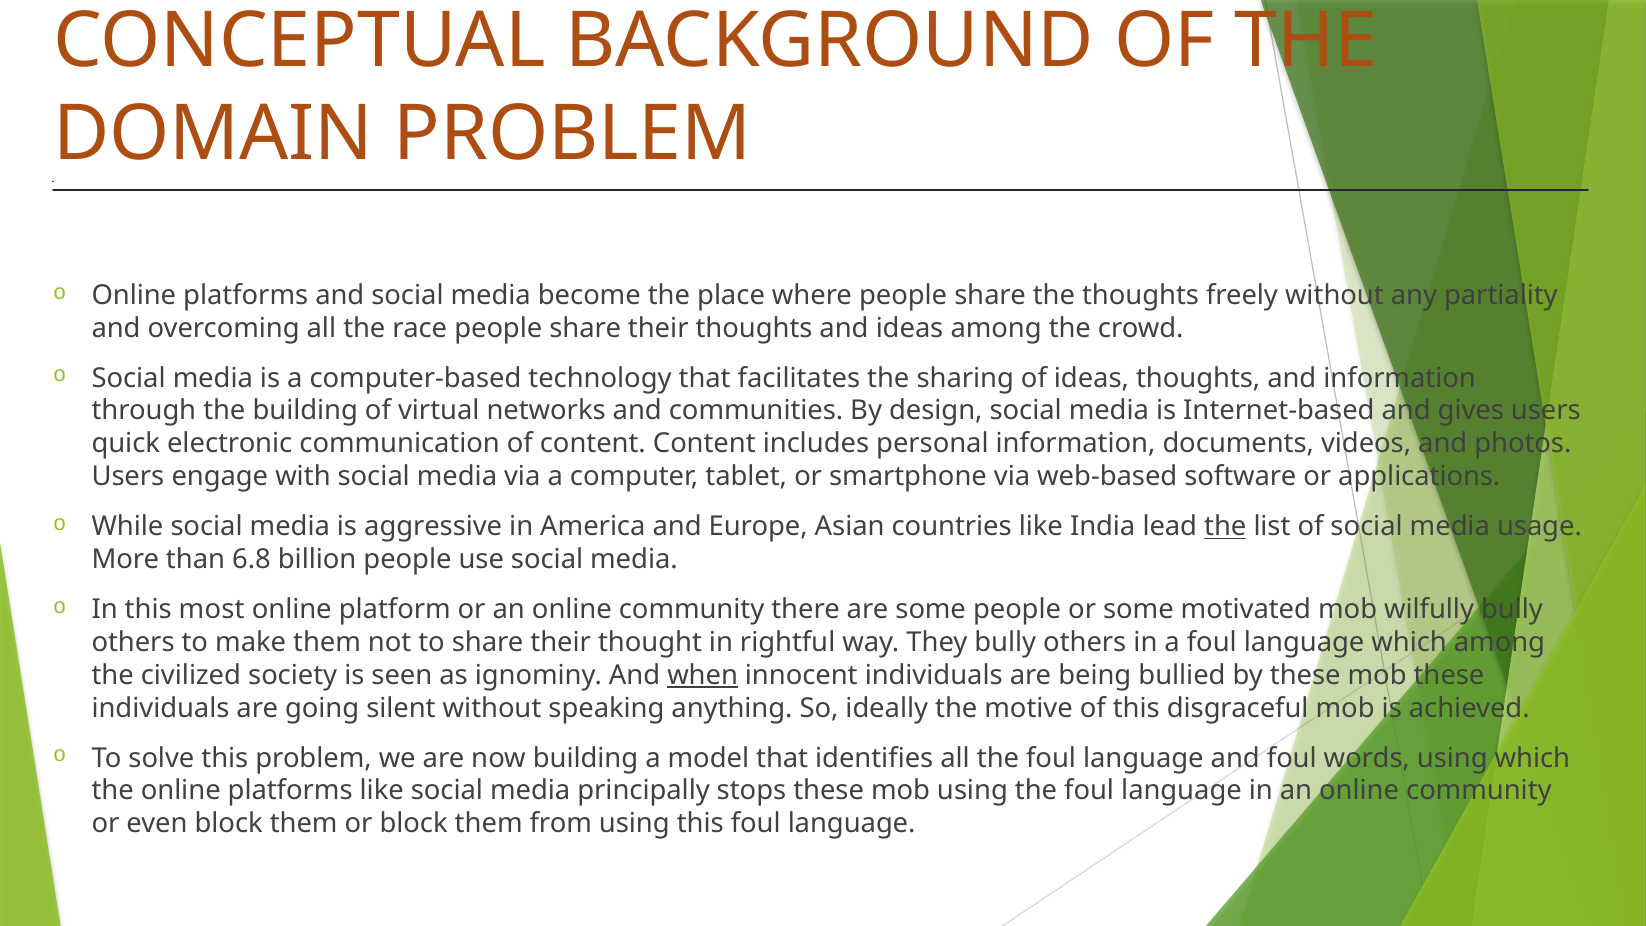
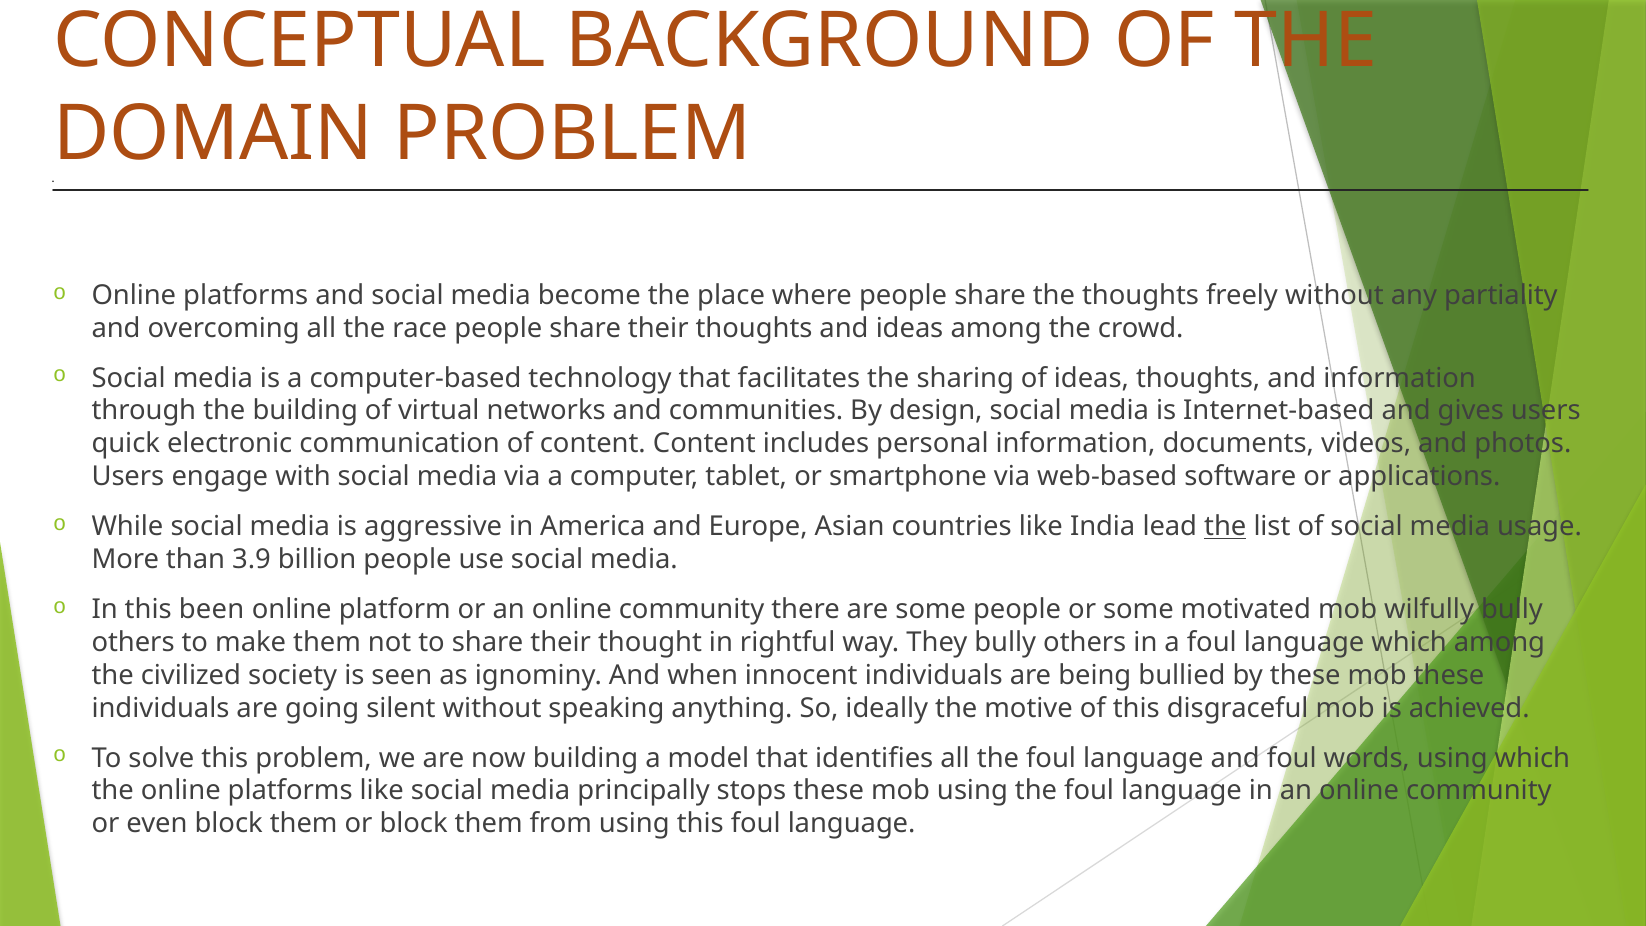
6.8: 6.8 -> 3.9
most: most -> been
when underline: present -> none
